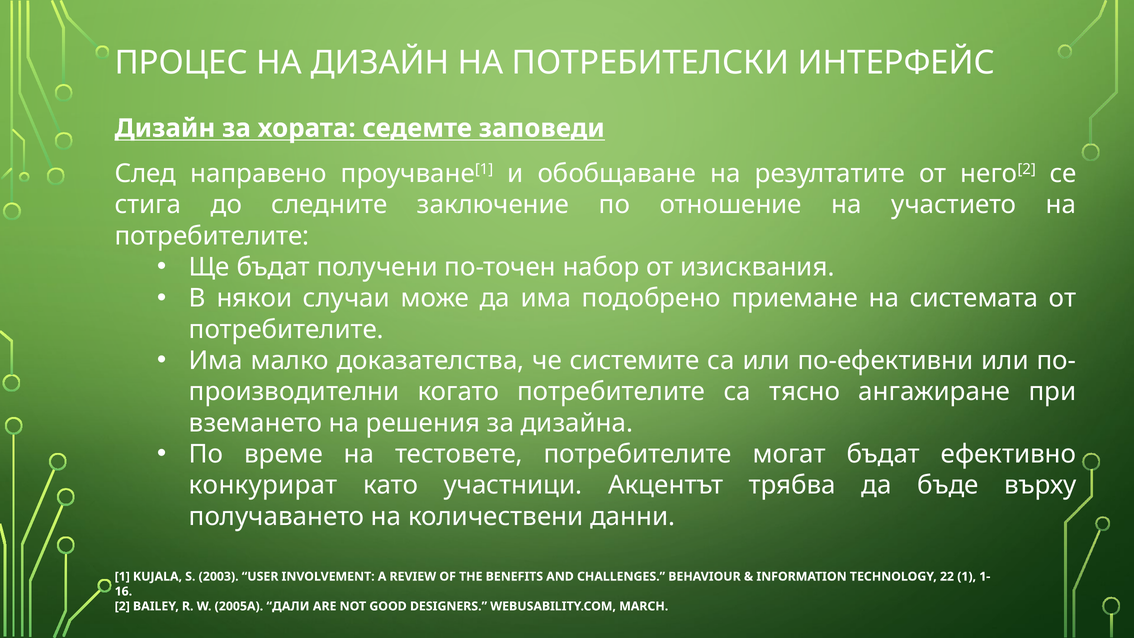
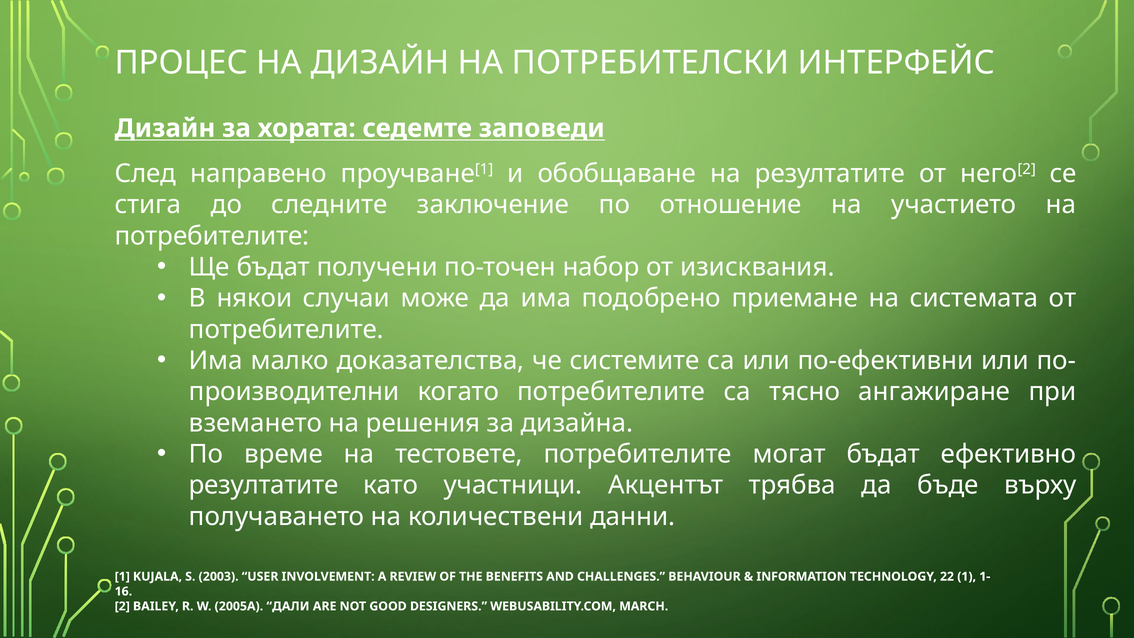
конкурират at (263, 485): конкурират -> резултатите
